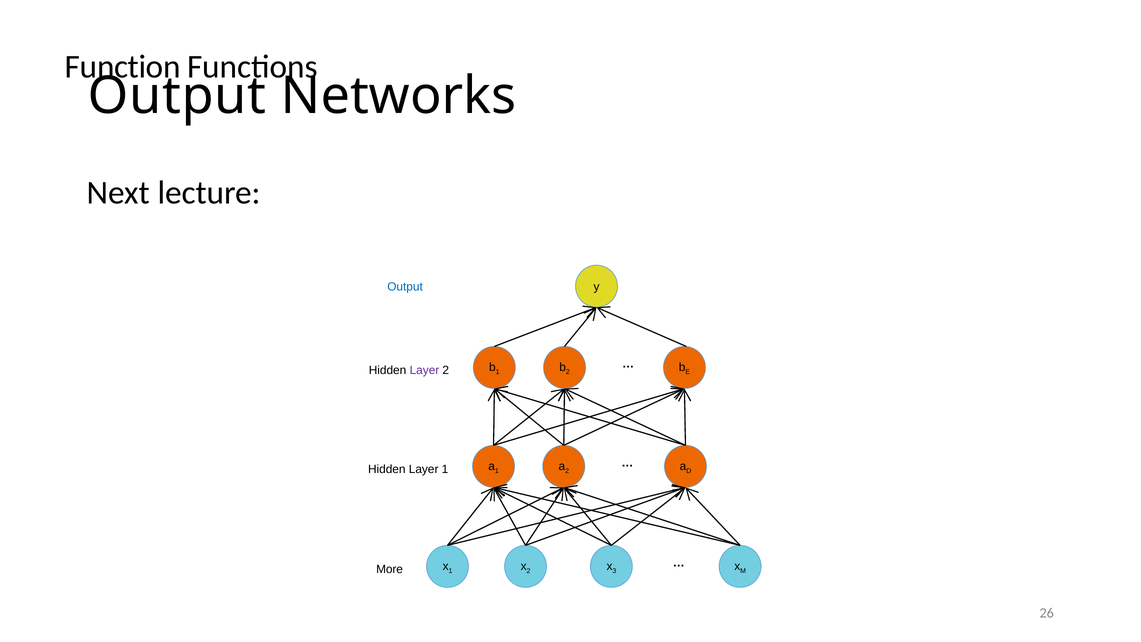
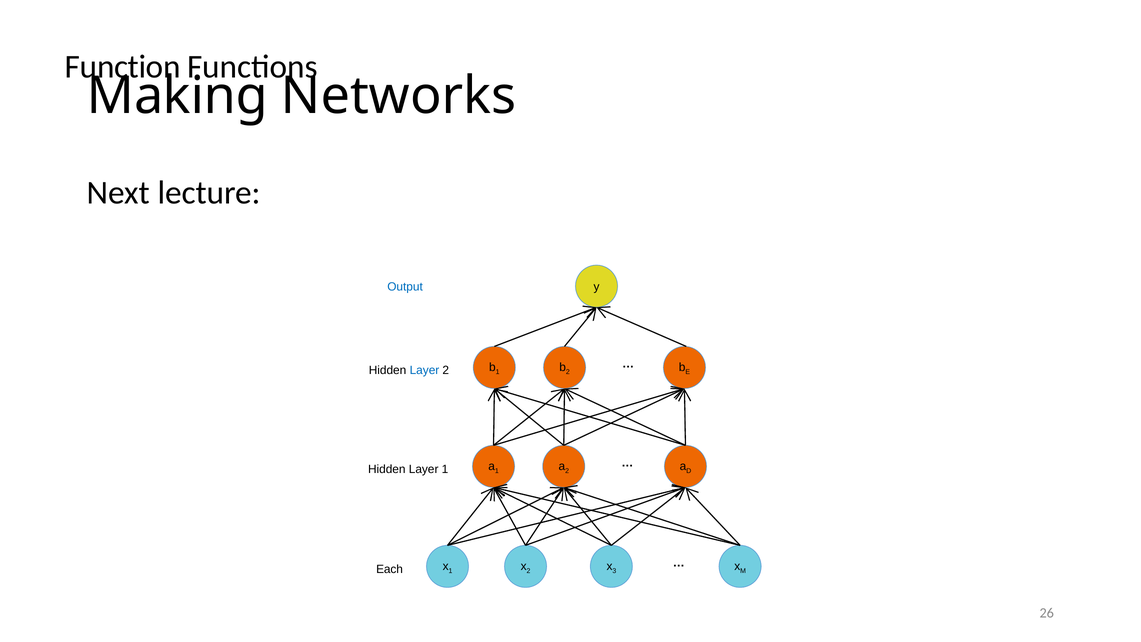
Output at (177, 96): Output -> Making
Layer at (424, 370) colour: purple -> blue
More: More -> Each
